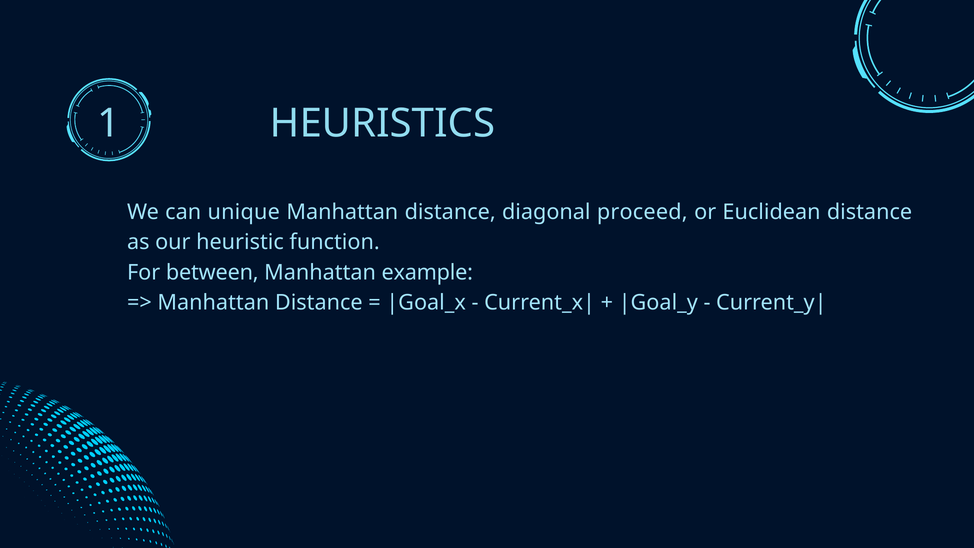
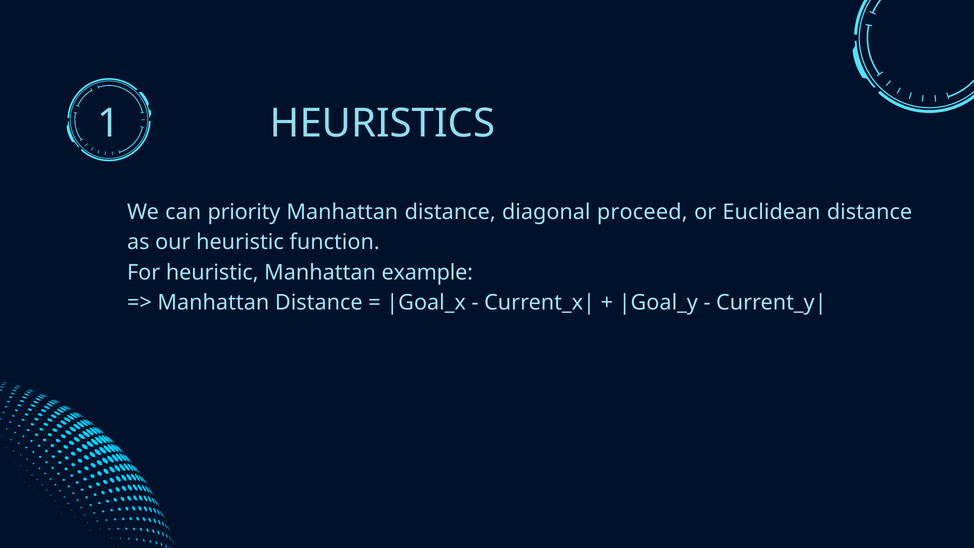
unique: unique -> priority
For between: between -> heuristic
